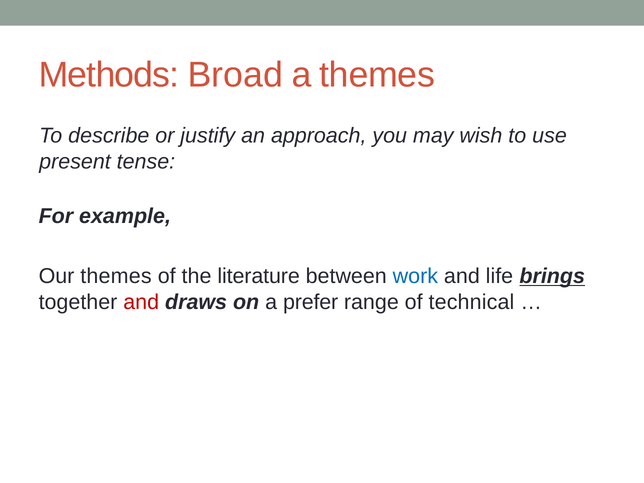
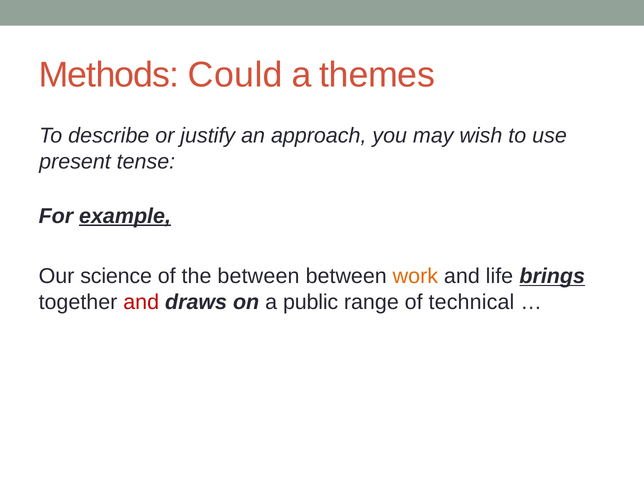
Broad: Broad -> Could
example underline: none -> present
Our themes: themes -> science
the literature: literature -> between
work colour: blue -> orange
prefer: prefer -> public
